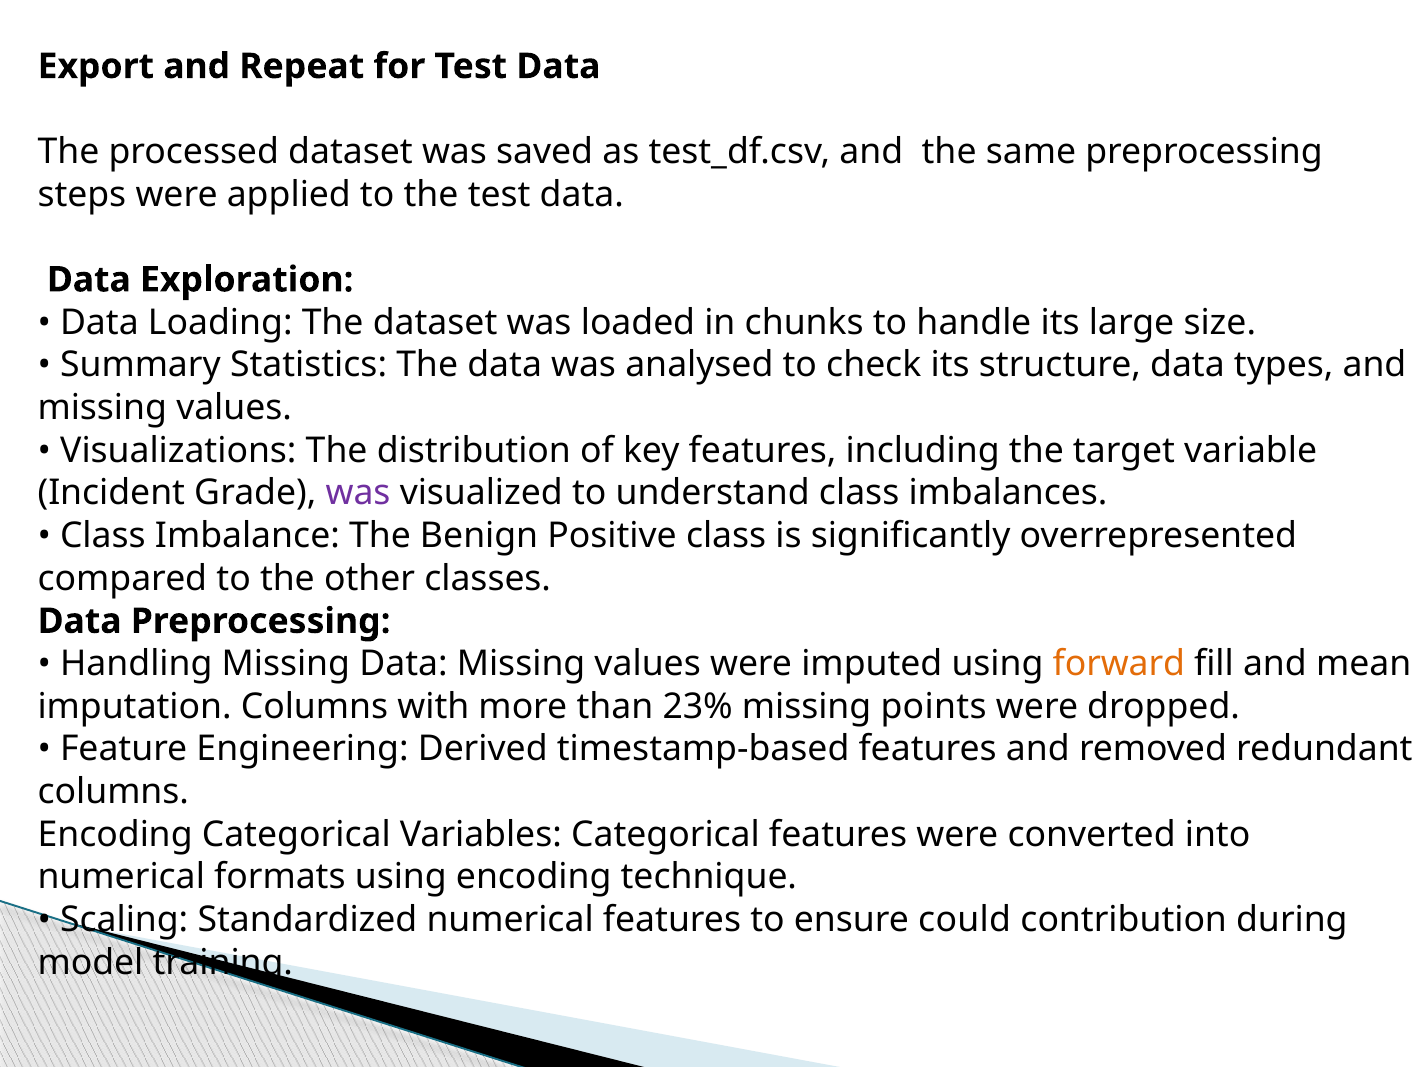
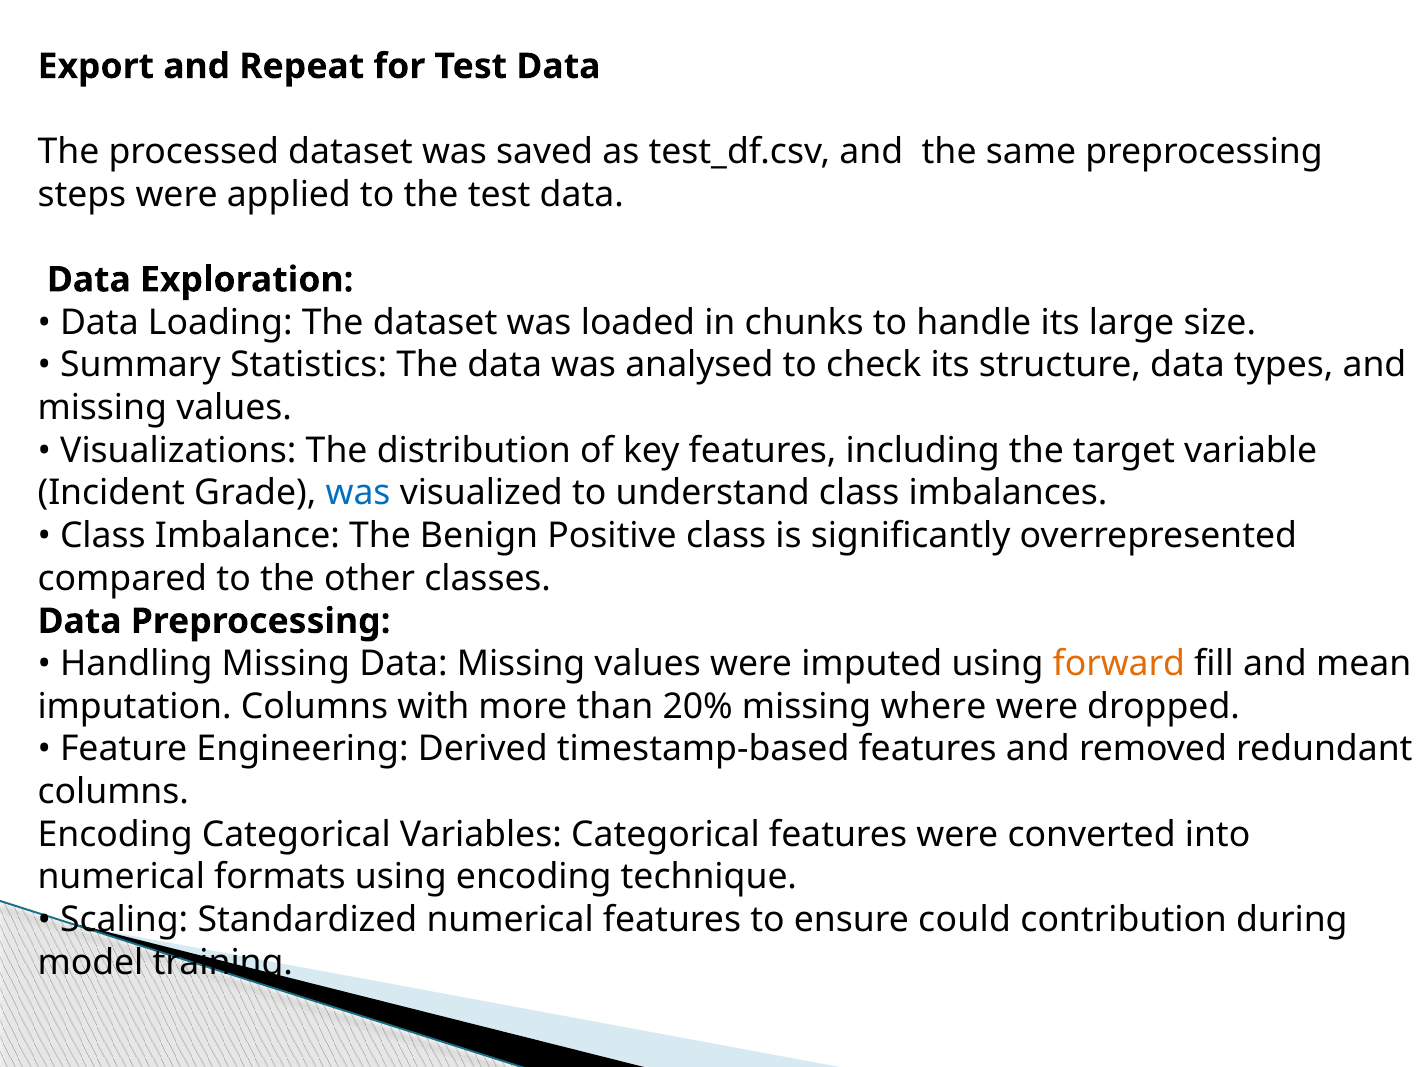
was at (358, 493) colour: purple -> blue
23%: 23% -> 20%
points: points -> where
